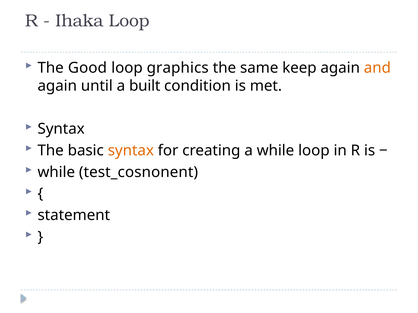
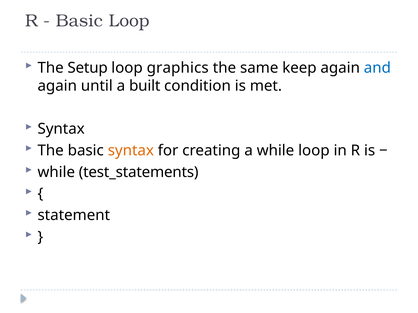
Ihaka at (80, 21): Ihaka -> Basic
Good: Good -> Setup
and colour: orange -> blue
test_cosnonent: test_cosnonent -> test_statements
